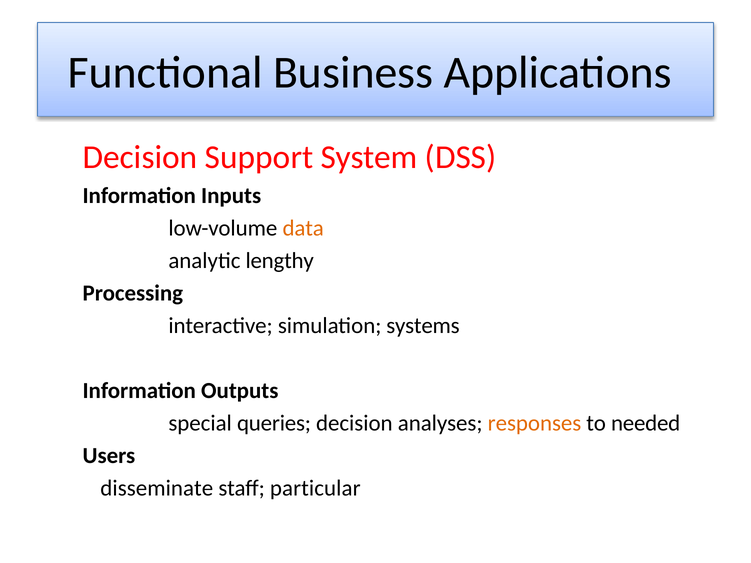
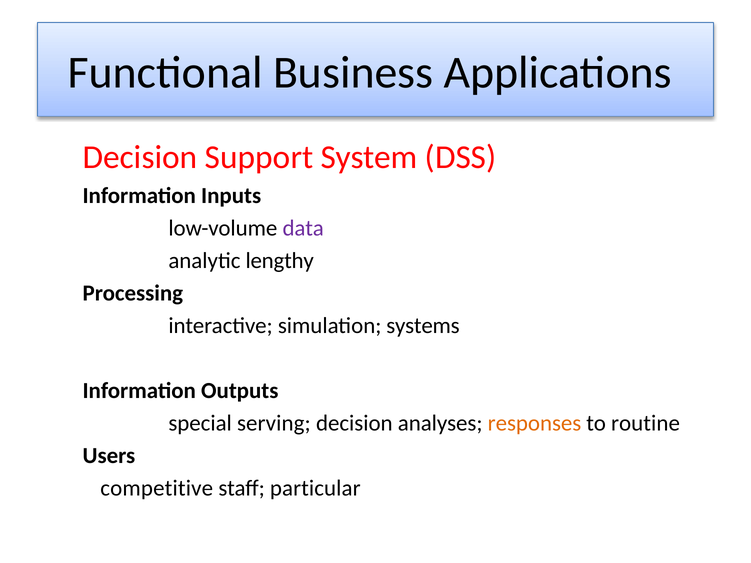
data colour: orange -> purple
queries: queries -> serving
needed: needed -> routine
disseminate: disseminate -> competitive
